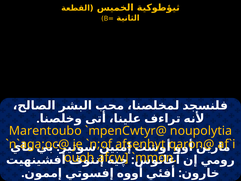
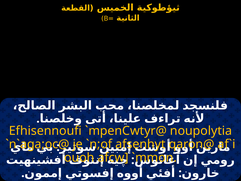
Marentoubo: Marentoubo -> Efhisennoufi
